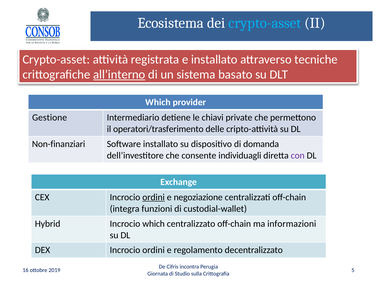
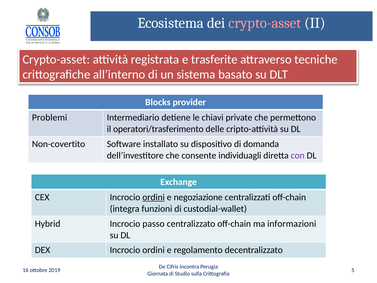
crypto-asset at (265, 23) colour: light blue -> pink
e installato: installato -> trasferite
all’interno underline: present -> none
Which at (158, 102): Which -> Blocks
Gestione: Gestione -> Problemi
Non-finanziari: Non-finanziari -> Non-covertito
Incrocio which: which -> passo
